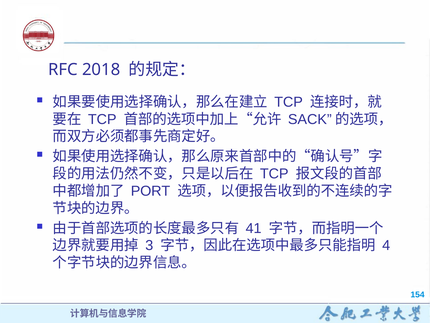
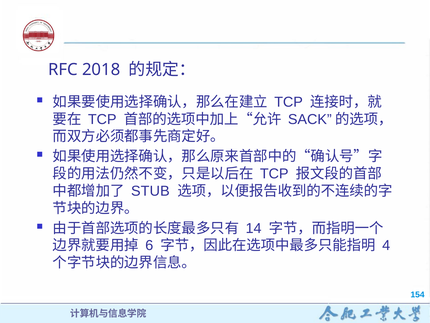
PORT: PORT -> STUB
41: 41 -> 14
3: 3 -> 6
